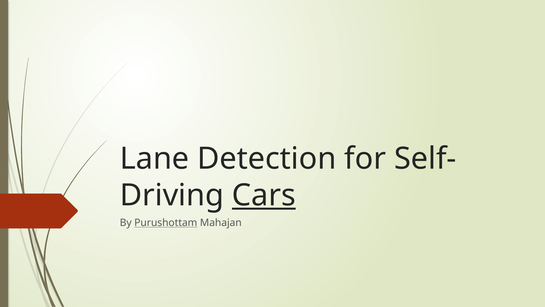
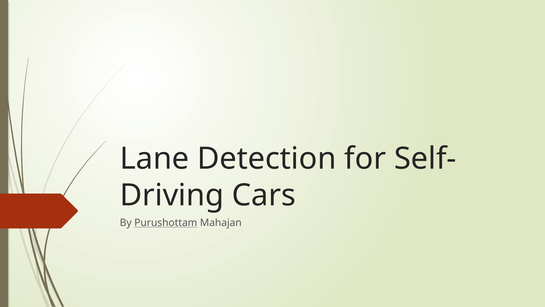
Cars underline: present -> none
